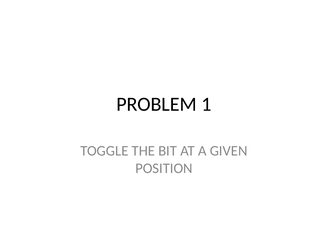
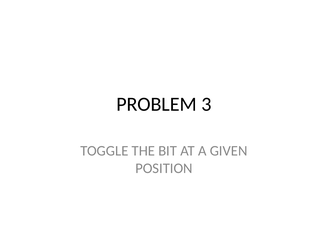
1: 1 -> 3
